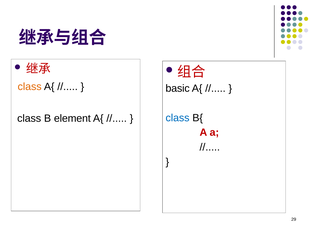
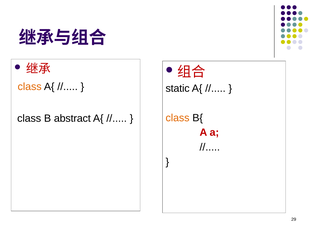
basic: basic -> static
class at (178, 118) colour: blue -> orange
element: element -> abstract
